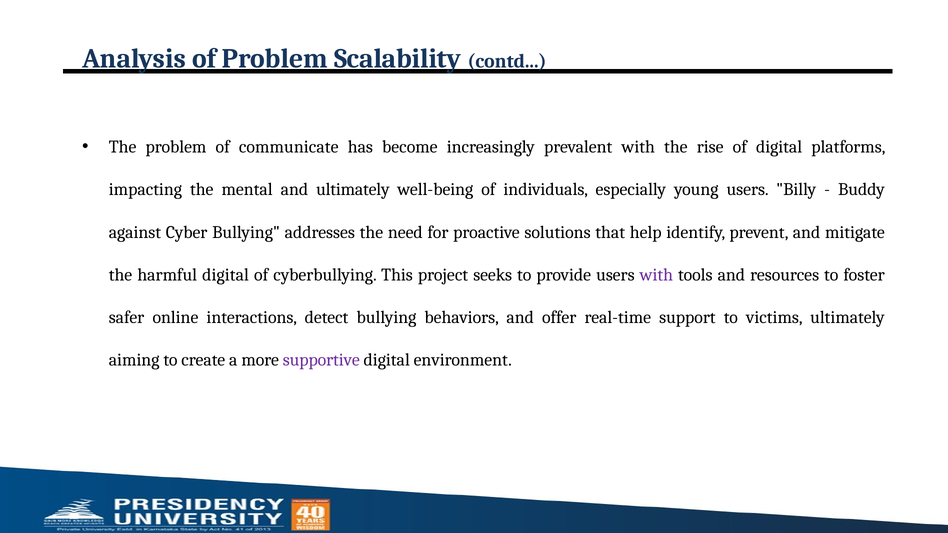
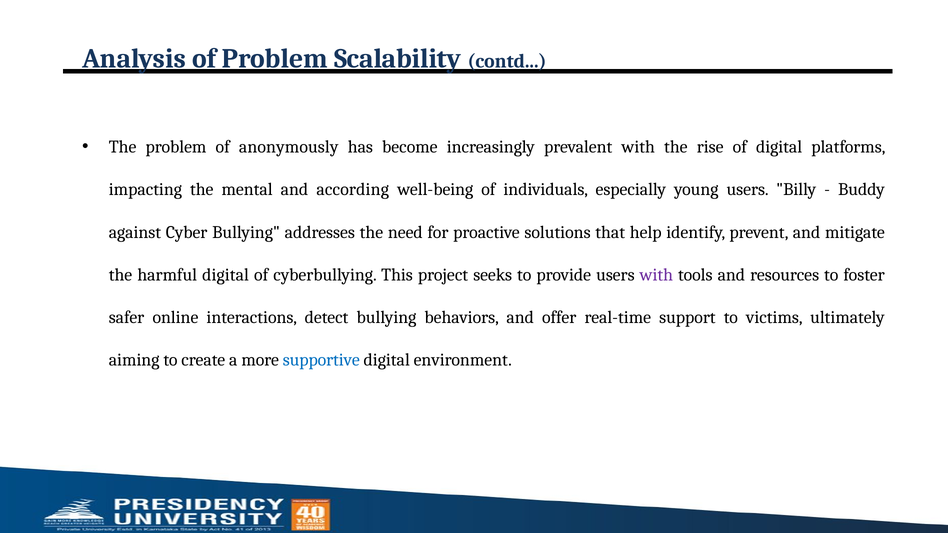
communicate: communicate -> anonymously
and ultimately: ultimately -> according
supportive colour: purple -> blue
